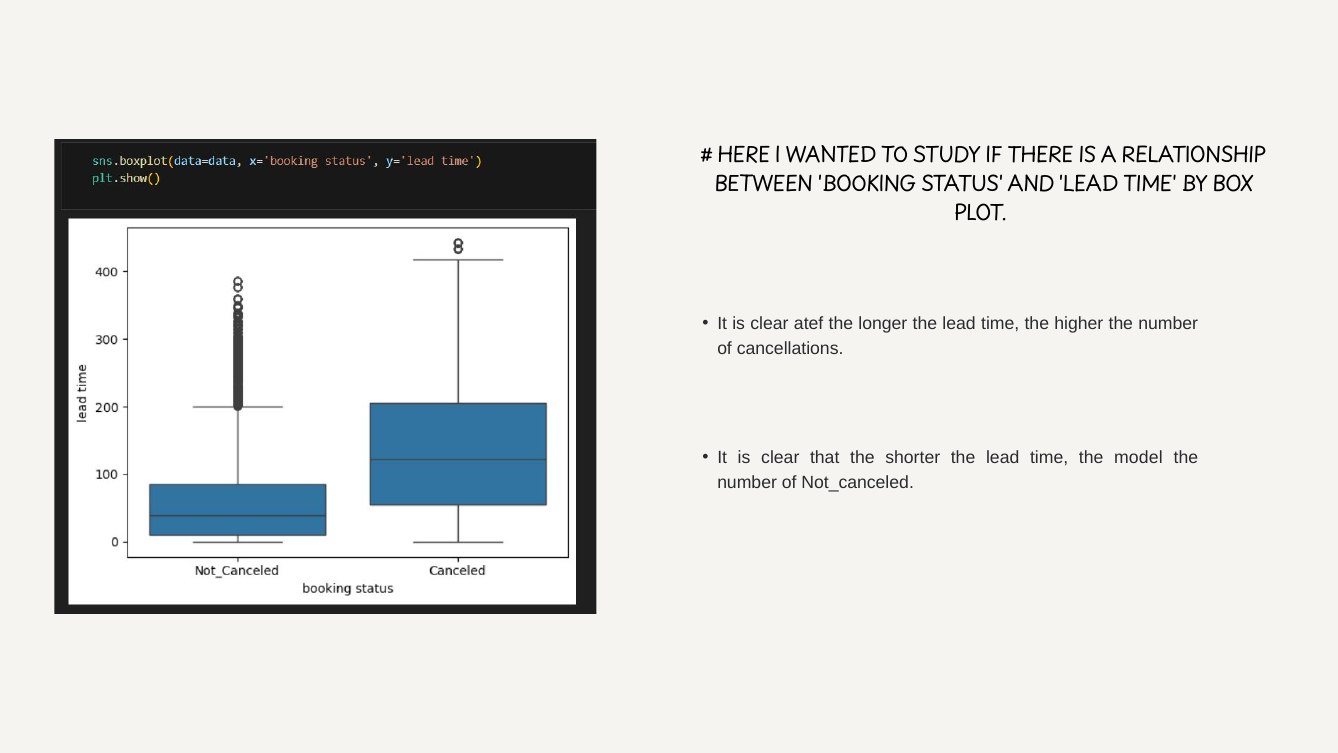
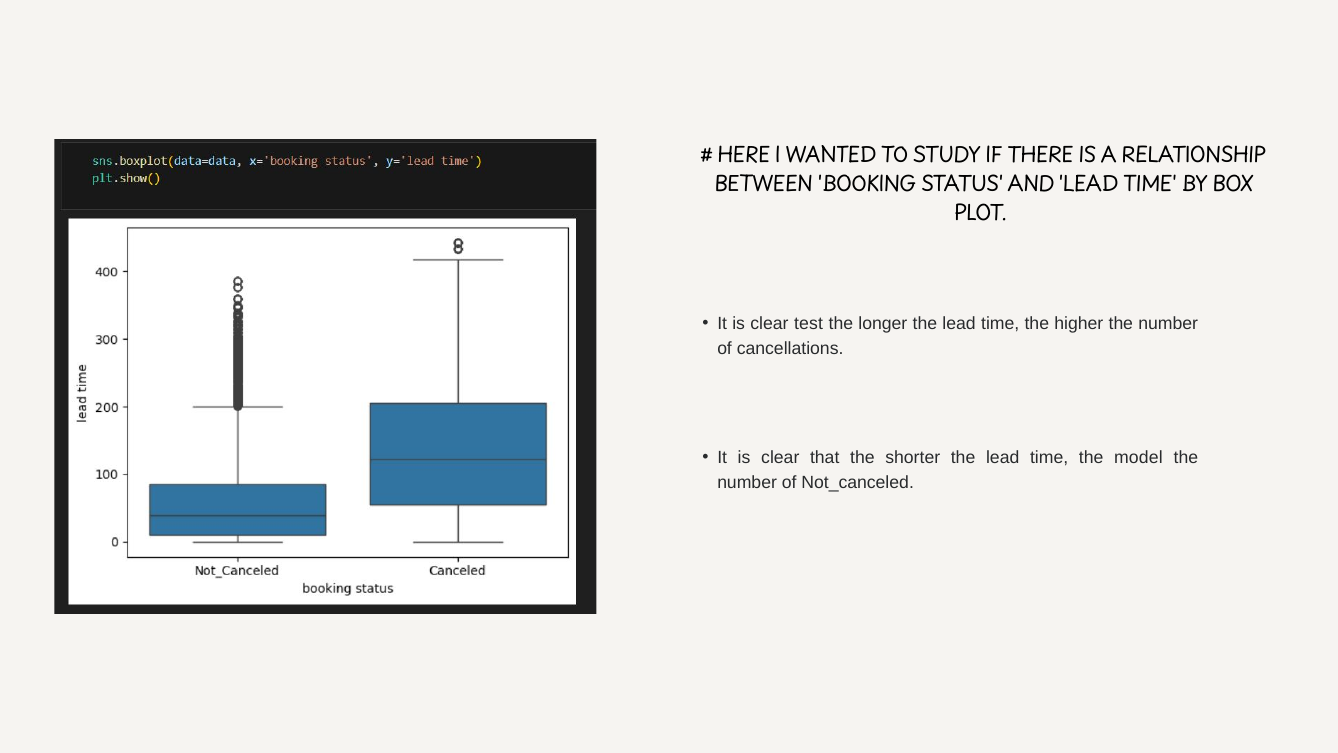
atef: atef -> test
